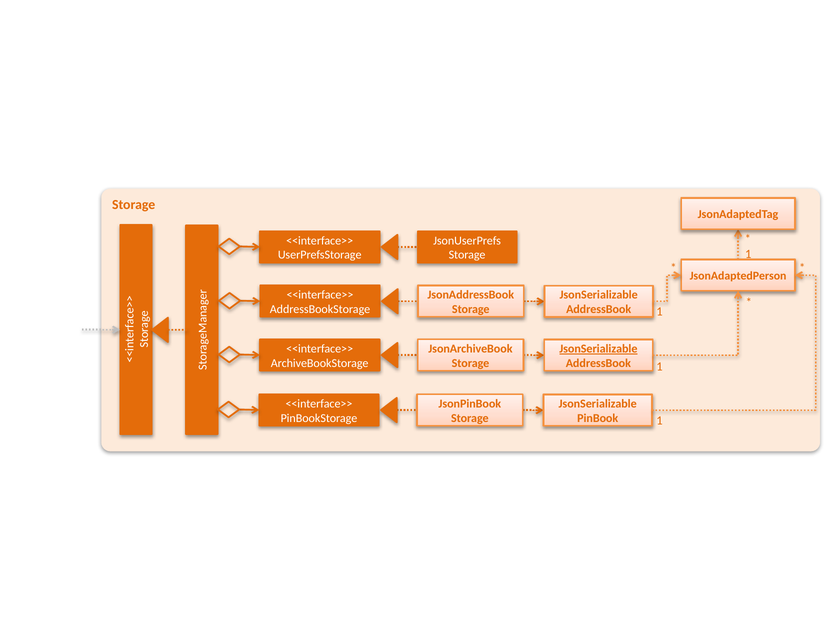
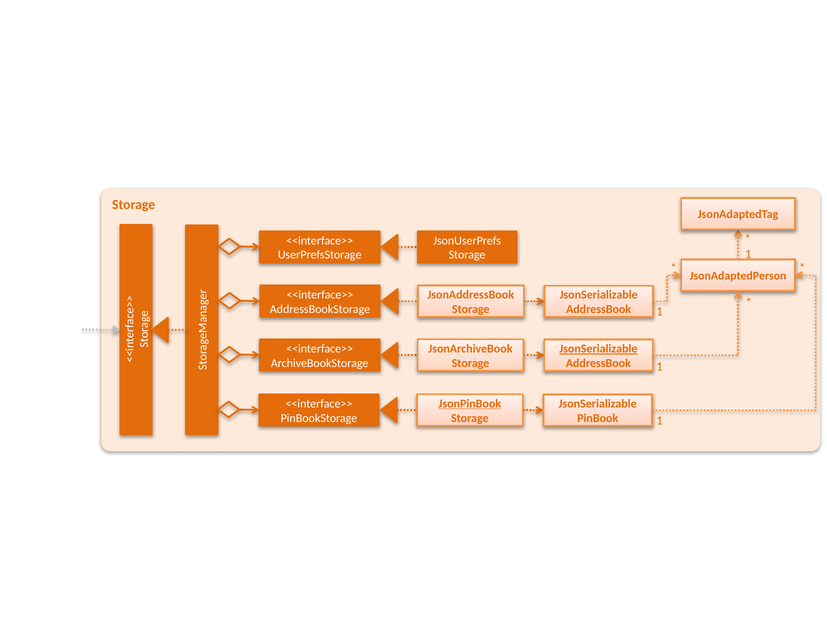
JsonPinBook underline: none -> present
